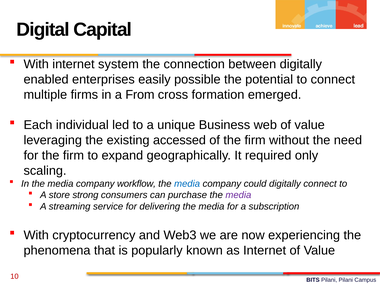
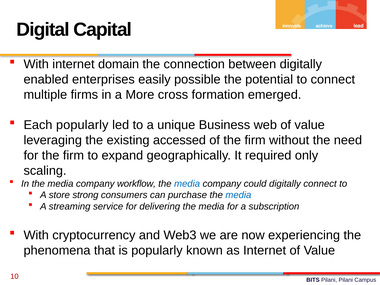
system: system -> domain
From: From -> More
Each individual: individual -> popularly
media at (238, 195) colour: purple -> blue
